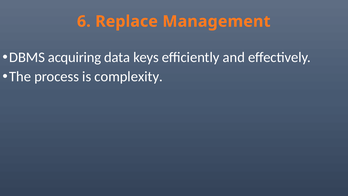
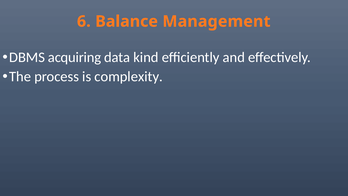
Replace: Replace -> Balance
keys: keys -> kind
